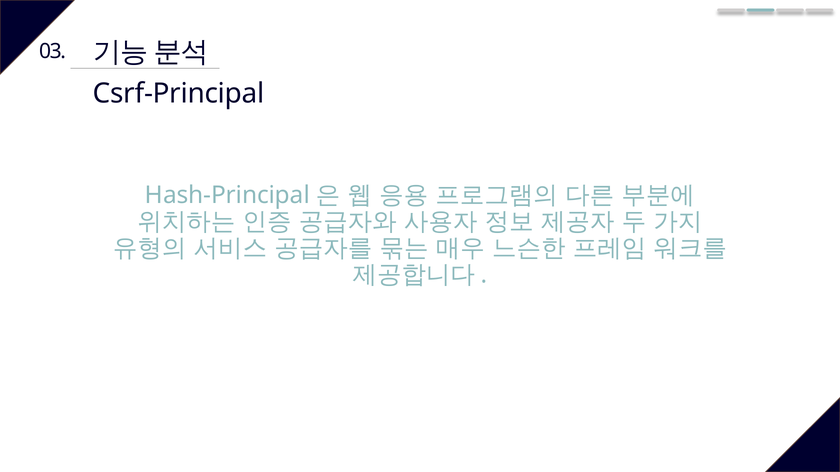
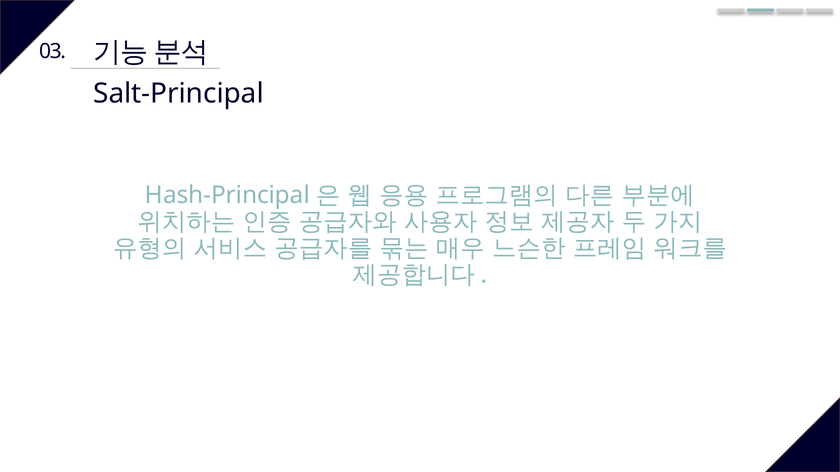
Csrf-Principal: Csrf-Principal -> Salt-Principal
